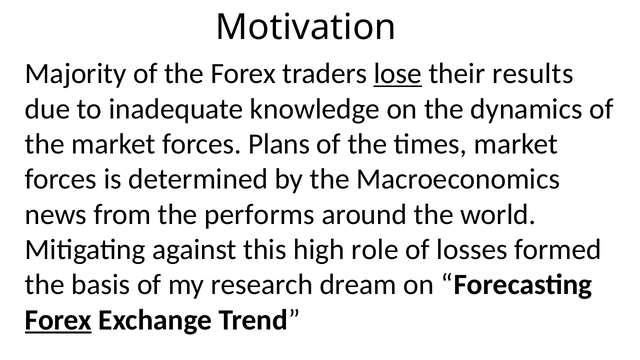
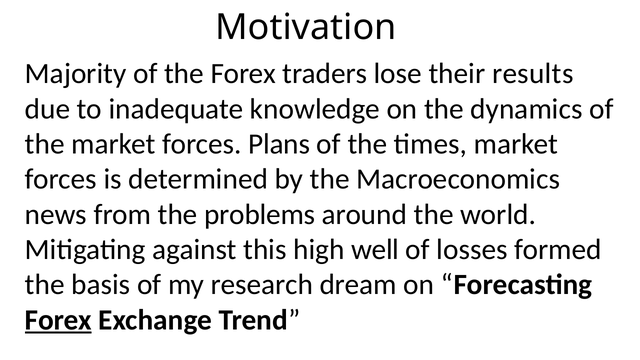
lose underline: present -> none
performs: performs -> problems
role: role -> well
